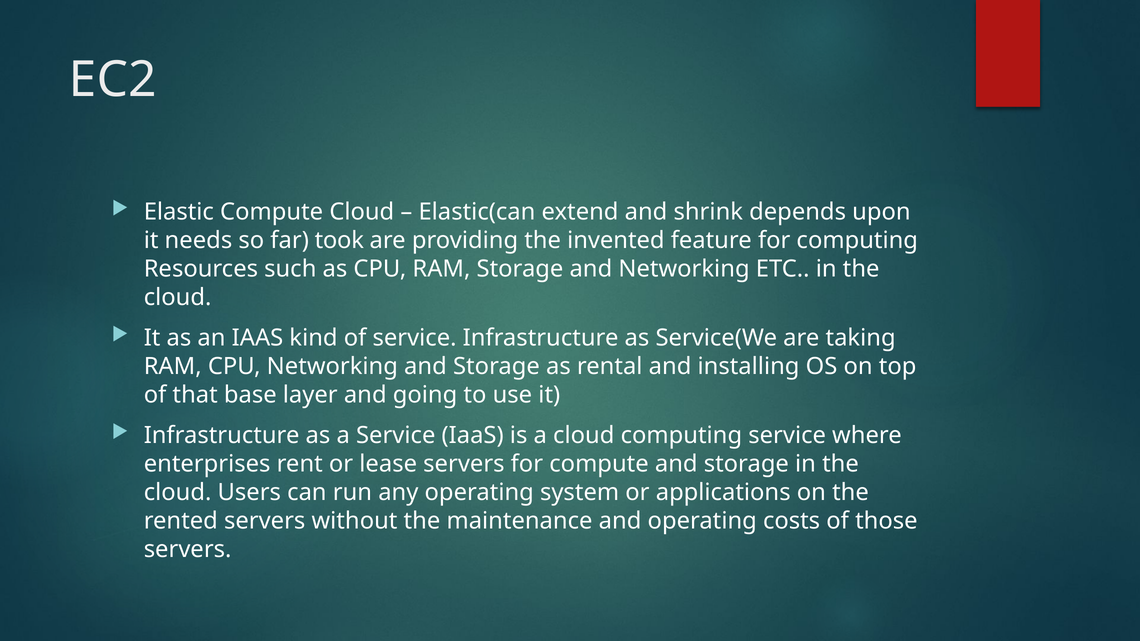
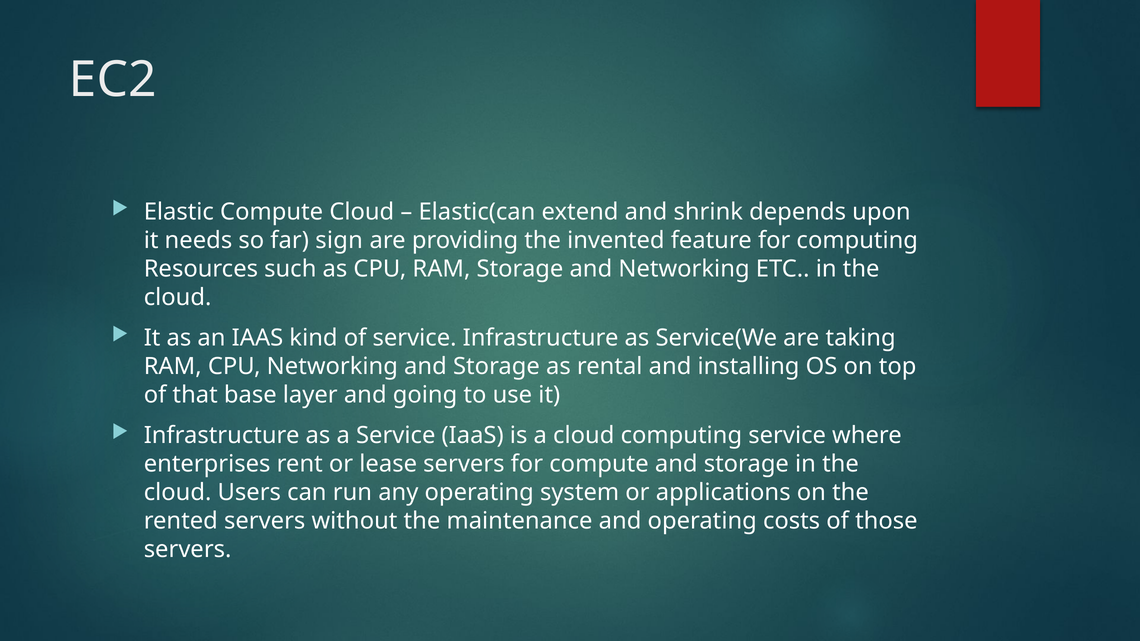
took: took -> sign
